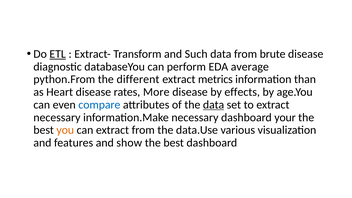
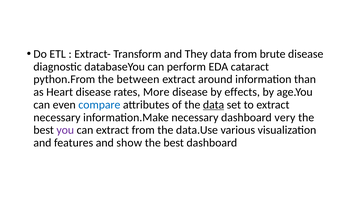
ETL underline: present -> none
Such: Such -> They
average: average -> cataract
different: different -> between
metrics: metrics -> around
your: your -> very
you colour: orange -> purple
